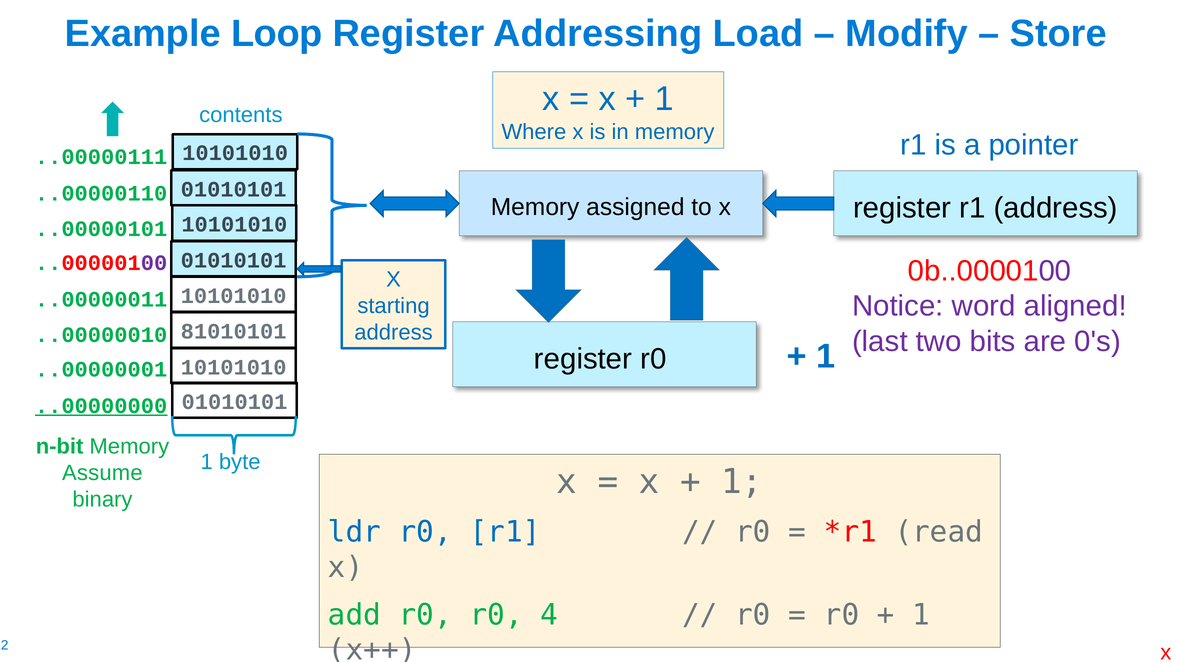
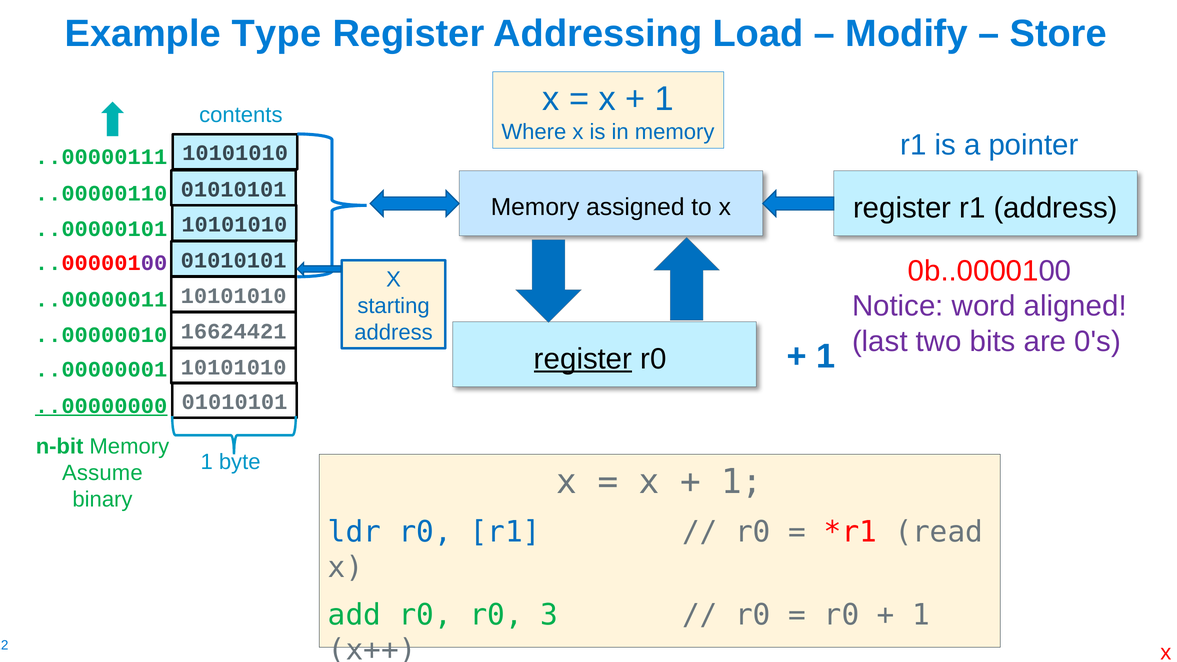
Loop: Loop -> Type
81010101: 81010101 -> 16624421
register at (583, 359) underline: none -> present
4: 4 -> 3
